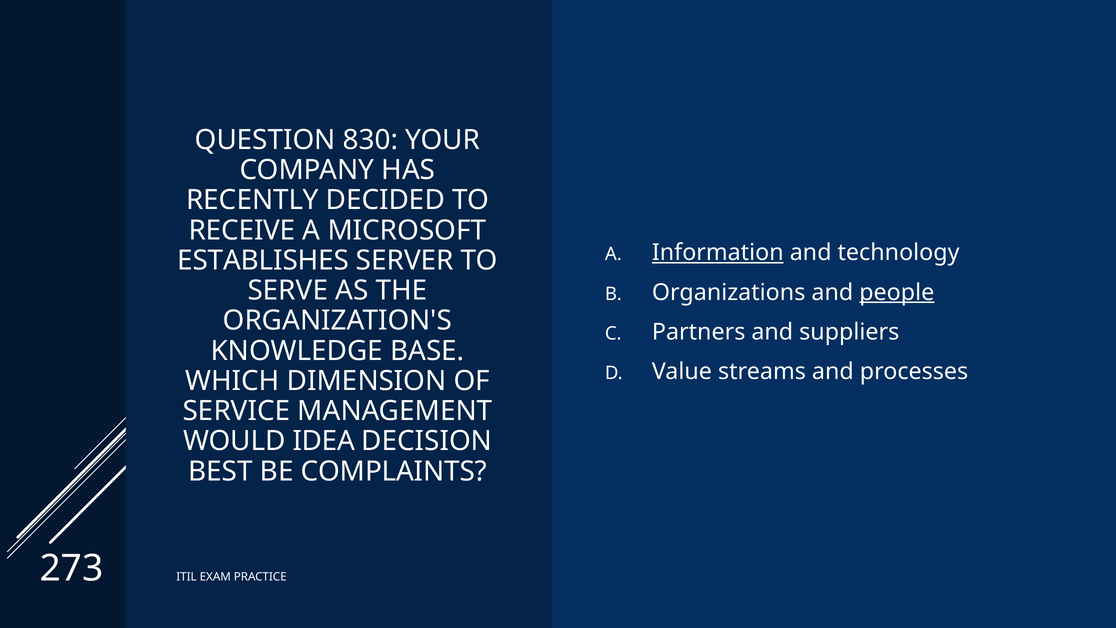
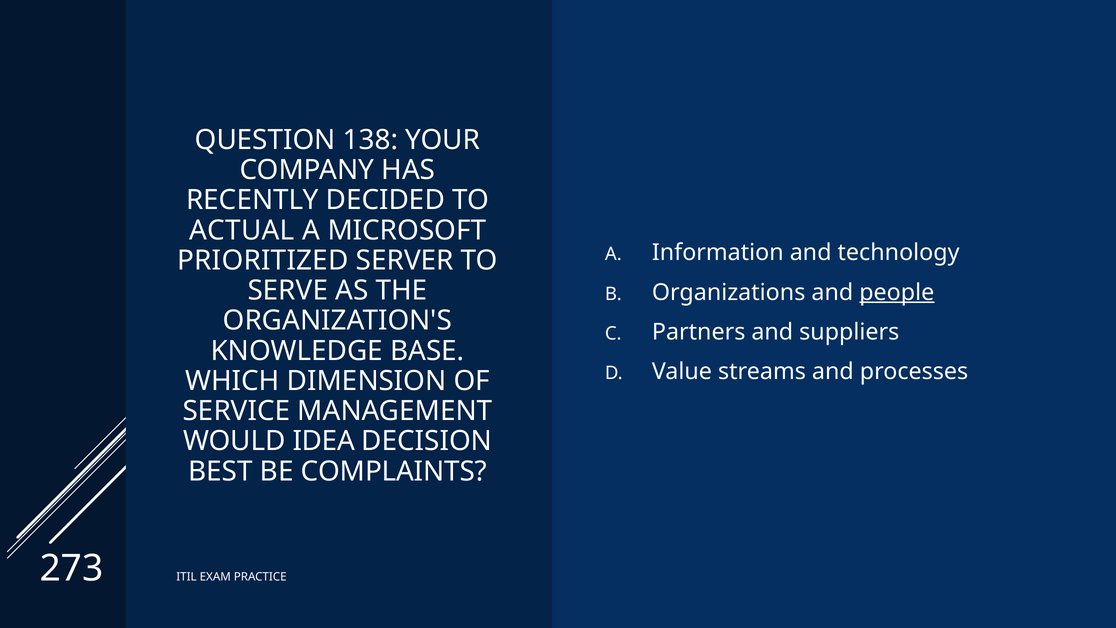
830: 830 -> 138
RECEIVE: RECEIVE -> ACTUAL
Information underline: present -> none
ESTABLISHES: ESTABLISHES -> PRIORITIZED
